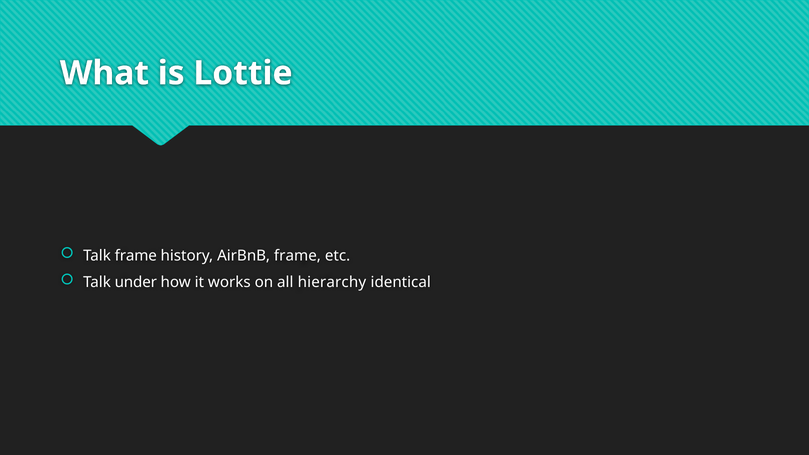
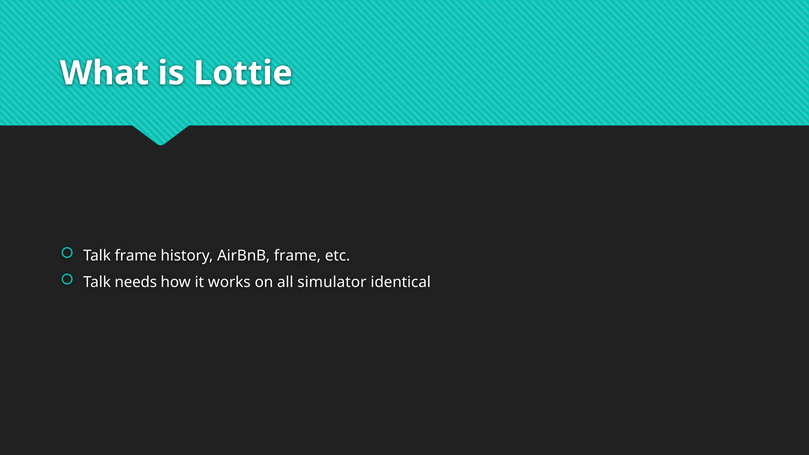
under: under -> needs
hierarchy: hierarchy -> simulator
